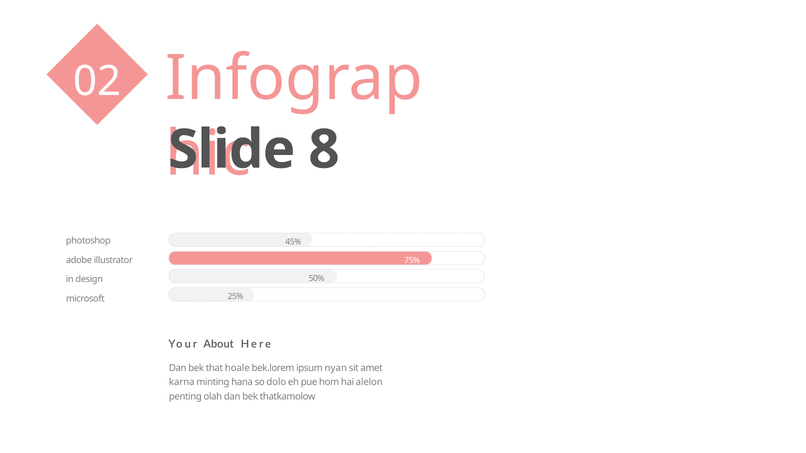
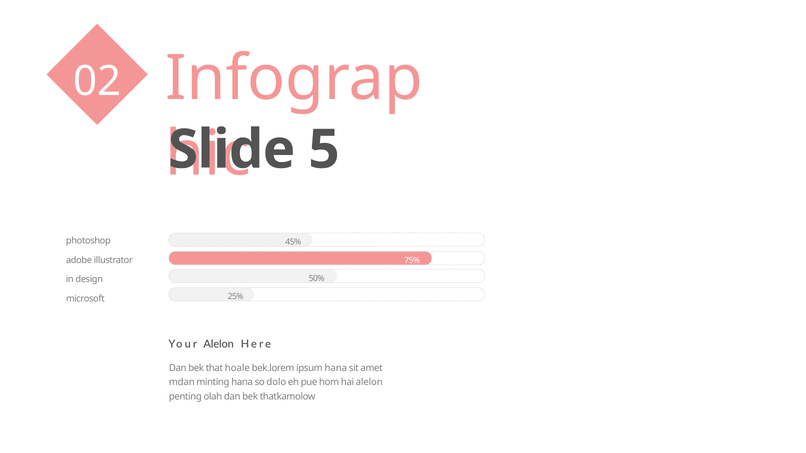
8: 8 -> 5
Your About: About -> Alelon
ipsum nyan: nyan -> hana
karna: karna -> mdan
